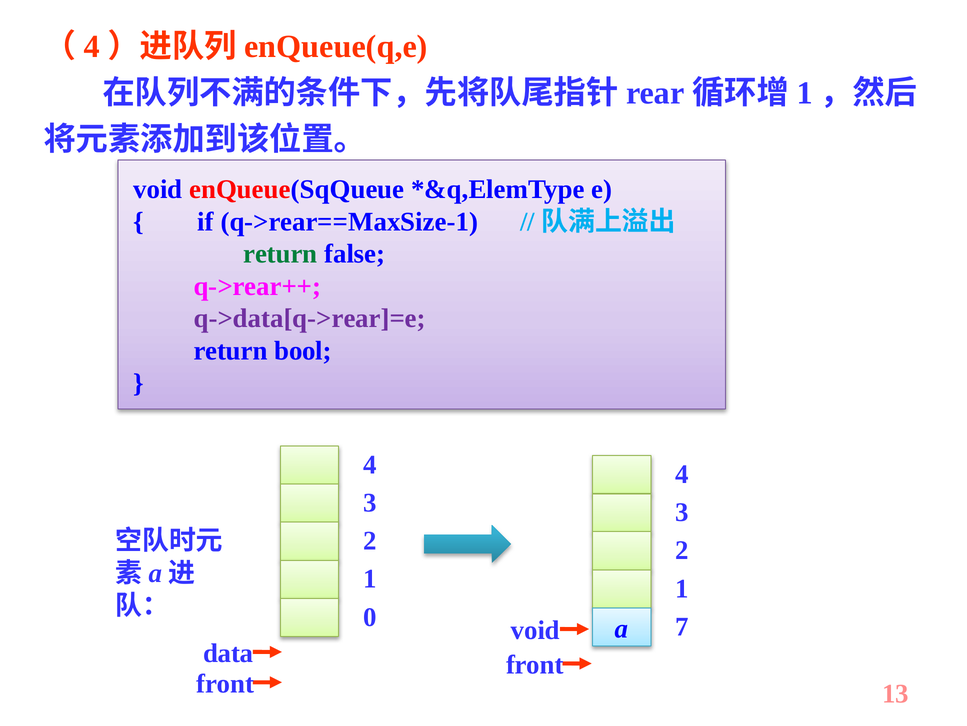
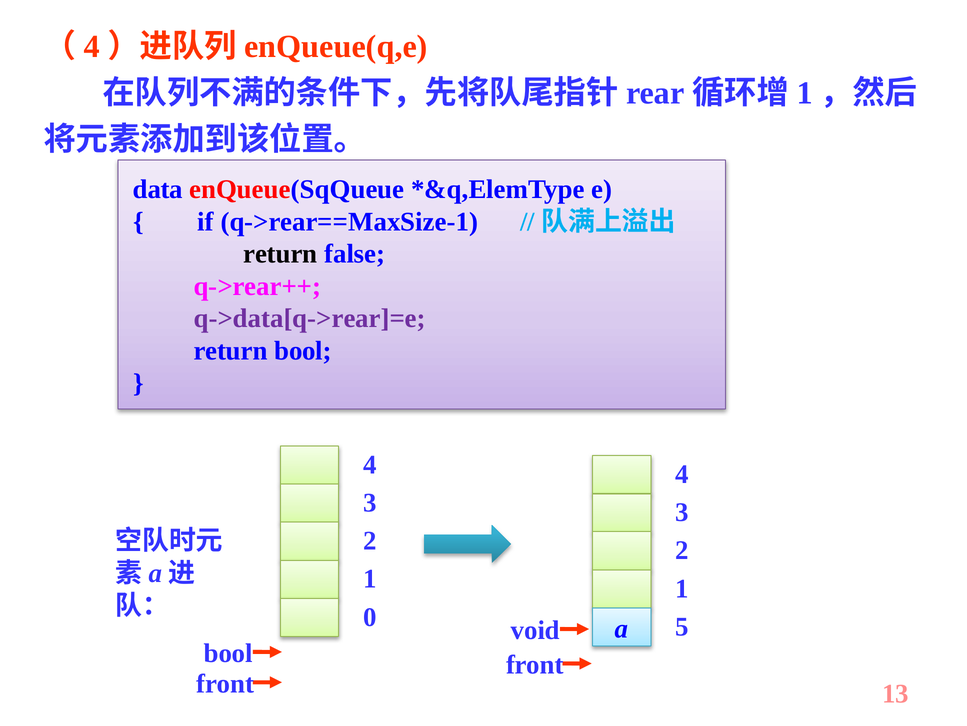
void at (158, 189): void -> data
return at (280, 254) colour: green -> black
7: 7 -> 5
data at (228, 652): data -> bool
